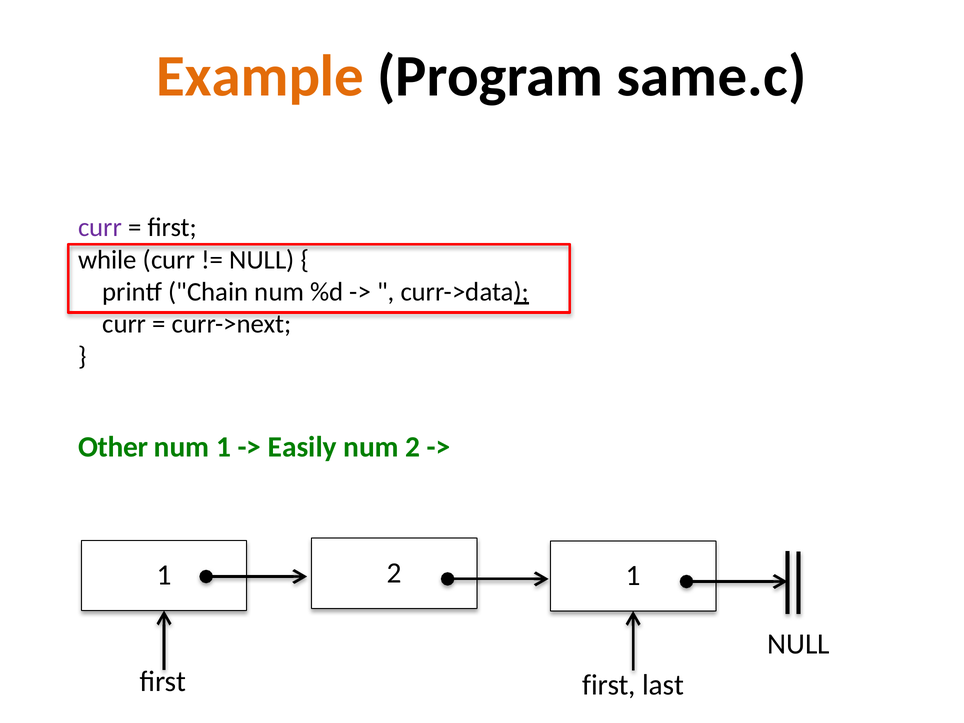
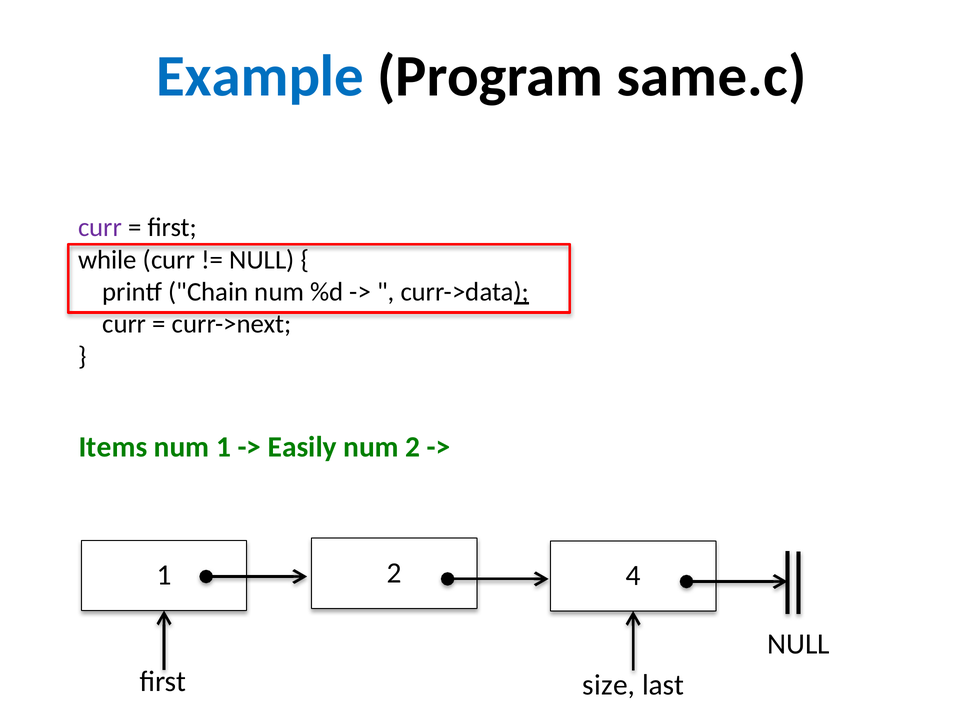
Example colour: orange -> blue
Other: Other -> Items
2 1: 1 -> 4
first at (609, 685): first -> size
